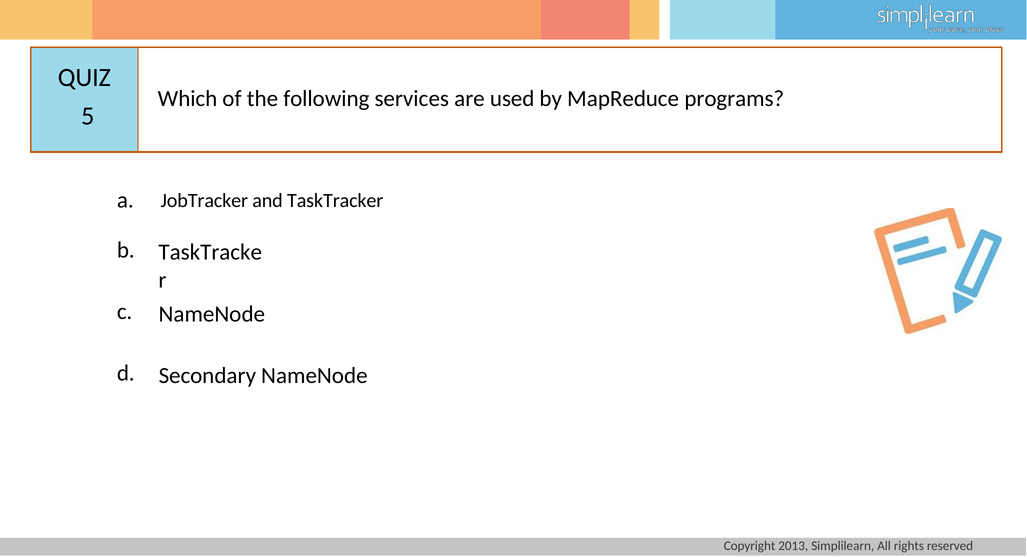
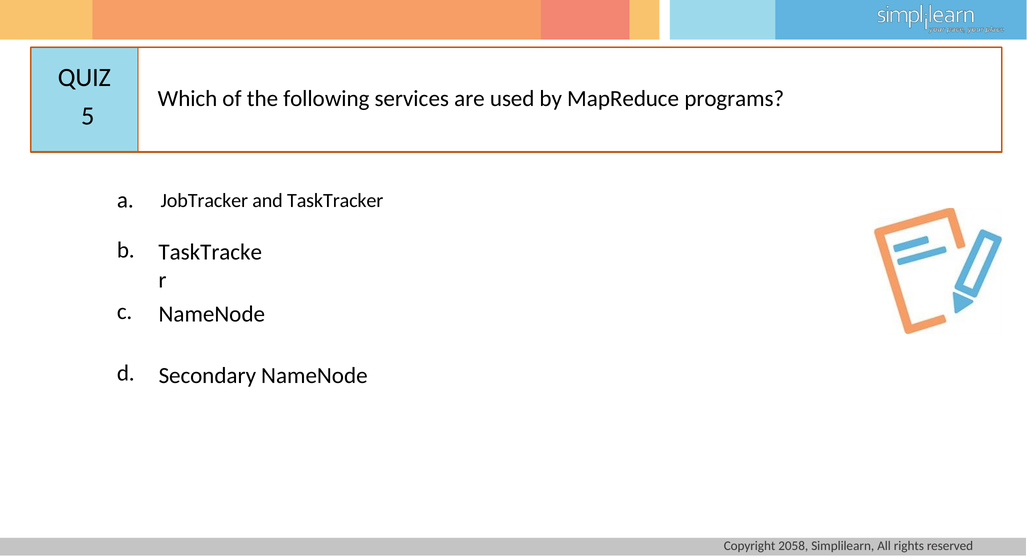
2013: 2013 -> 2058
